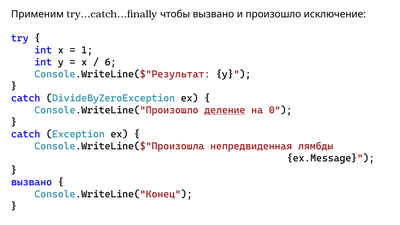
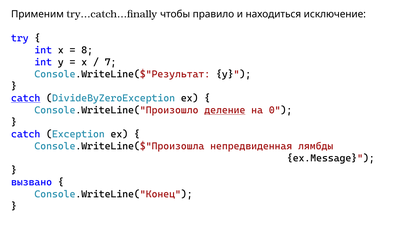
чтобы вызвано: вызвано -> правило
произошло: произошло -> находиться
1: 1 -> 8
6: 6 -> 7
catch at (26, 98) underline: none -> present
